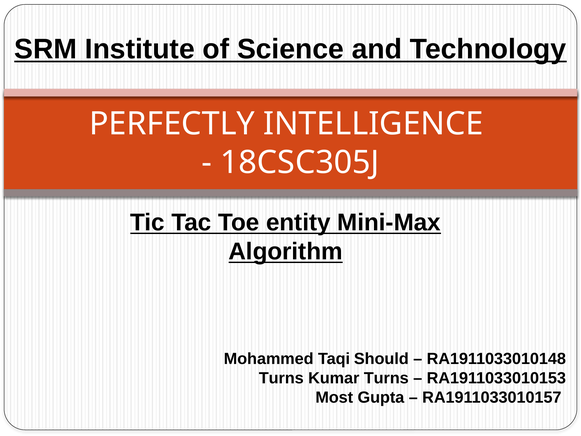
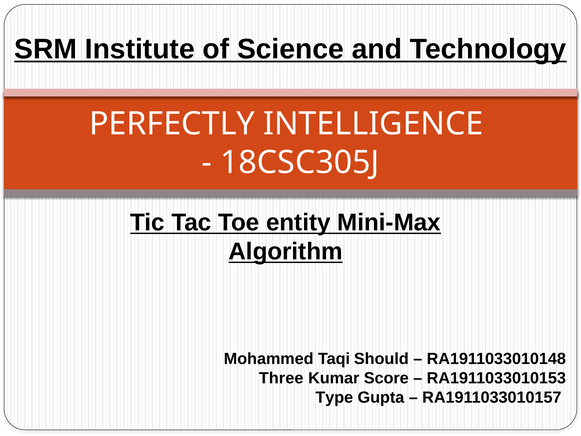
Turns at (281, 378): Turns -> Three
Kumar Turns: Turns -> Score
Most: Most -> Type
